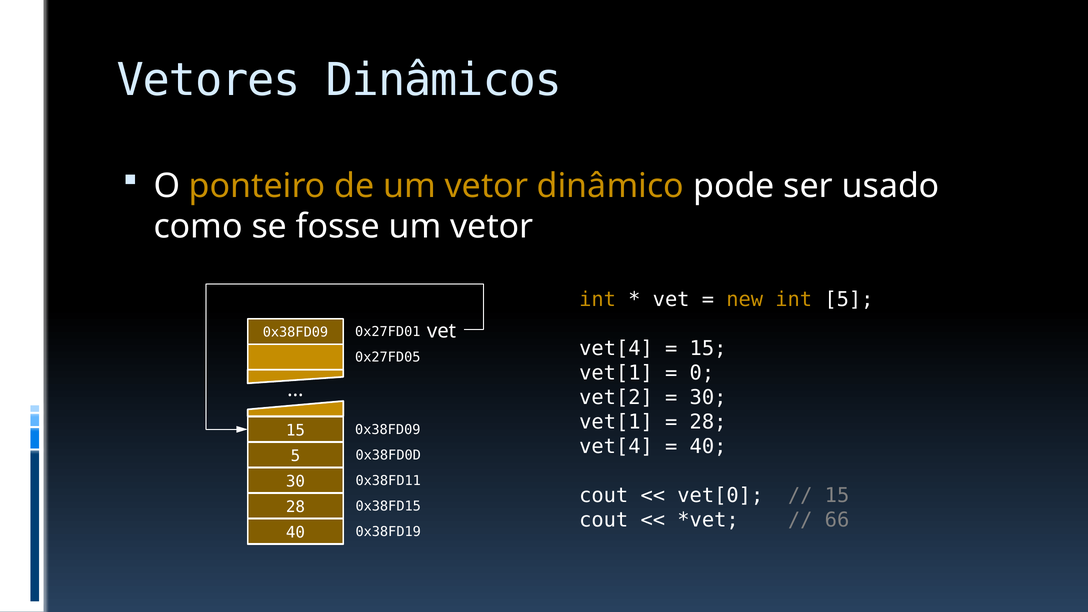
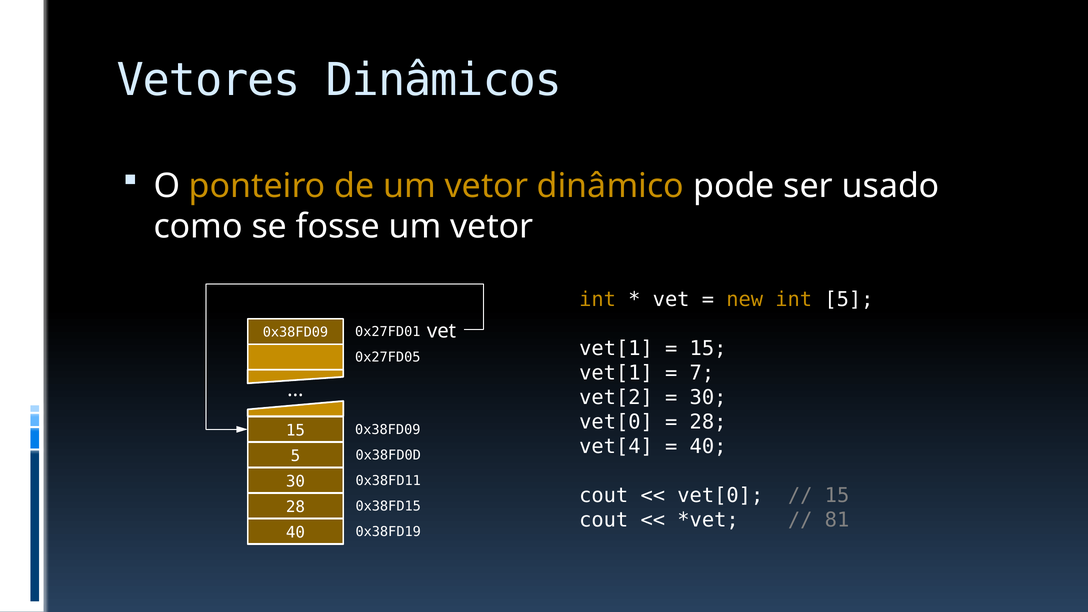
vet[4 at (616, 349): vet[4 -> vet[1
0: 0 -> 7
vet[1 at (616, 422): vet[1 -> vet[0
66: 66 -> 81
